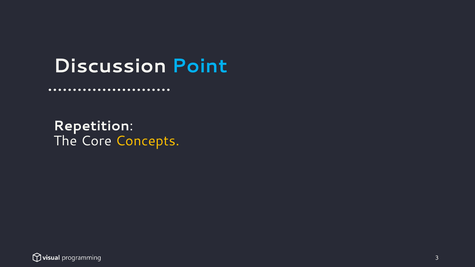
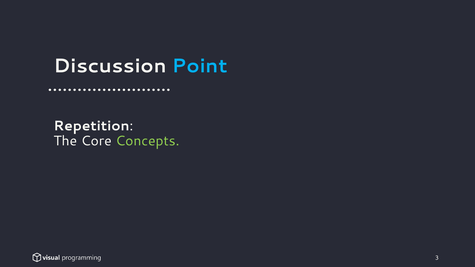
Concepts colour: yellow -> light green
